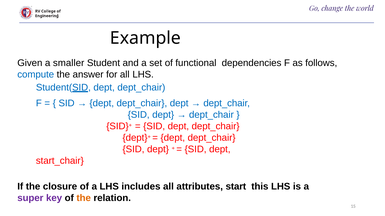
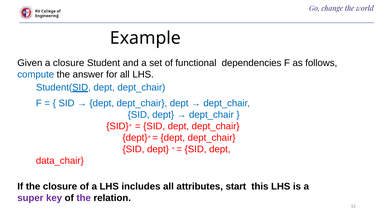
a smaller: smaller -> closure
start_chair: start_chair -> data_chair
the at (84, 198) colour: orange -> purple
